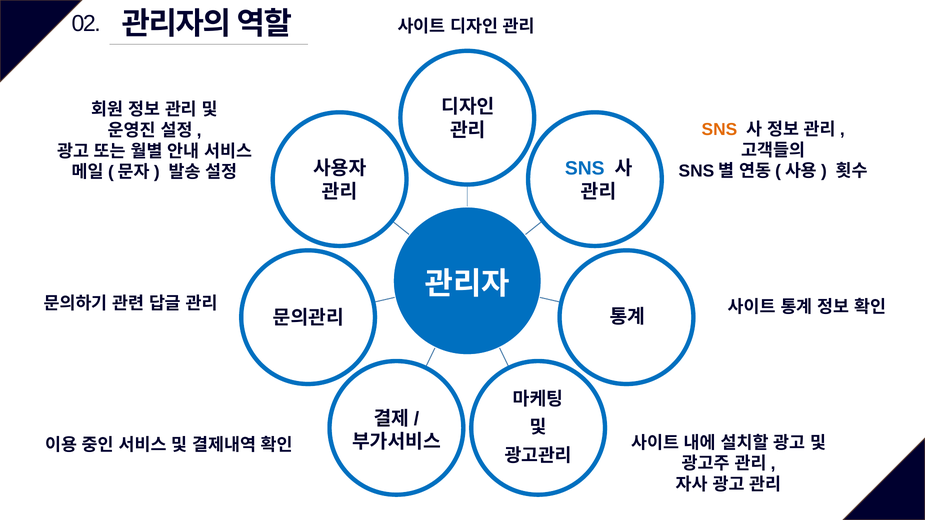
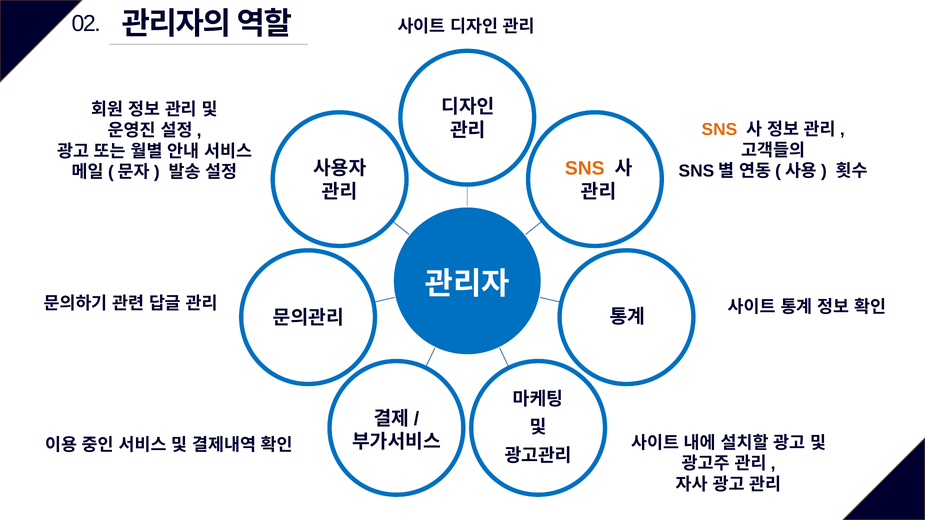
SNS at (585, 169) colour: blue -> orange
